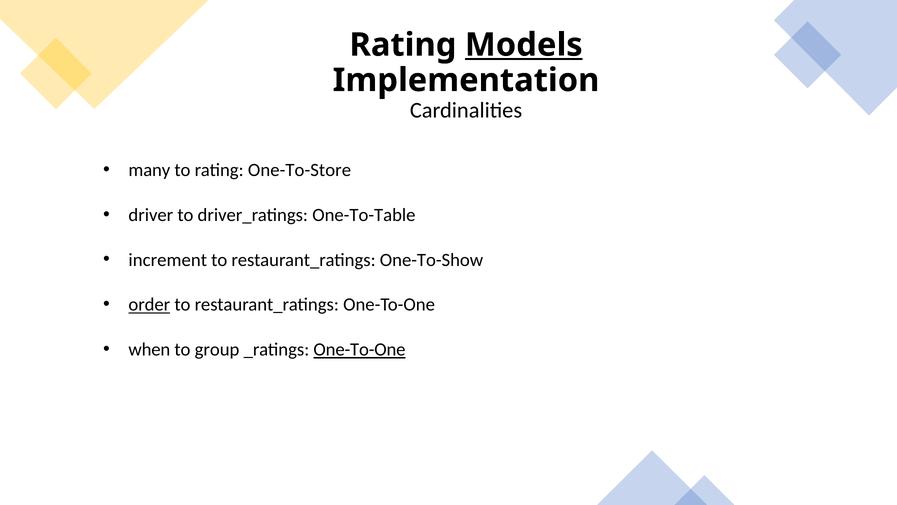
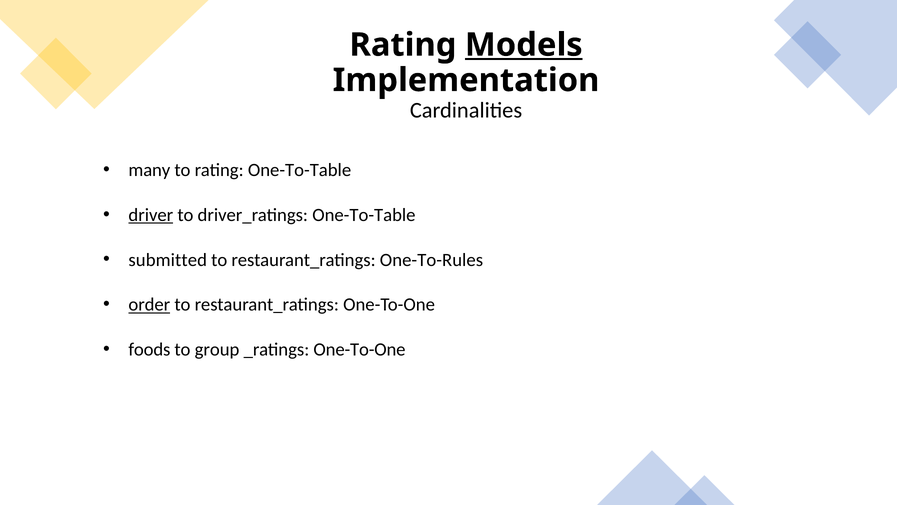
rating One-To-Store: One-To-Store -> One-To-Table
driver underline: none -> present
increment: increment -> submitted
One-To-Show: One-To-Show -> One-To-Rules
when: when -> foods
One-To-One at (360, 349) underline: present -> none
